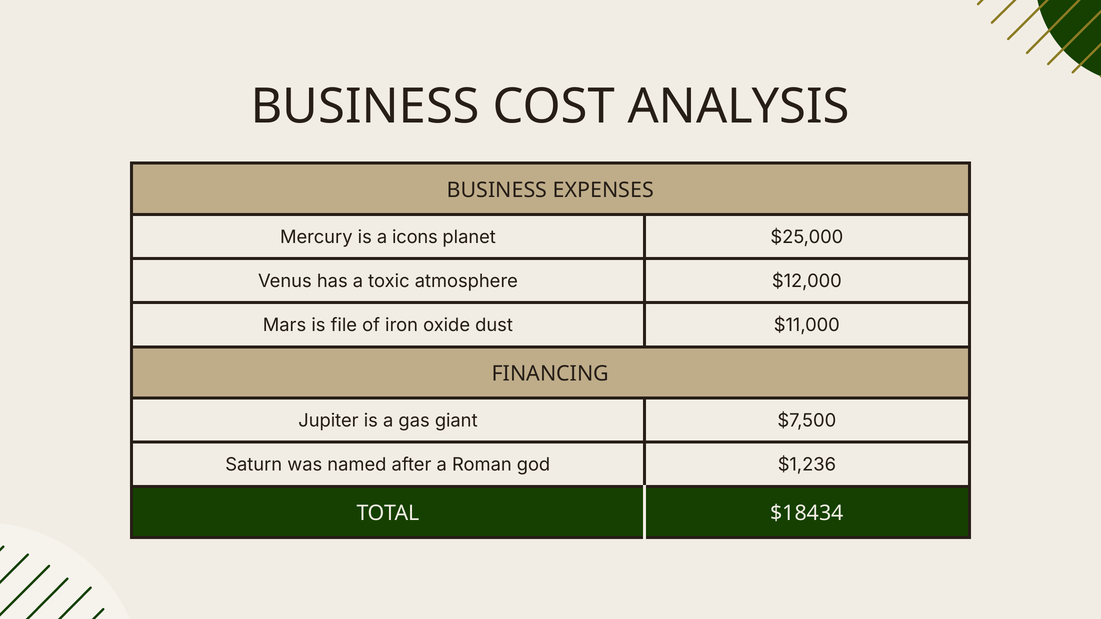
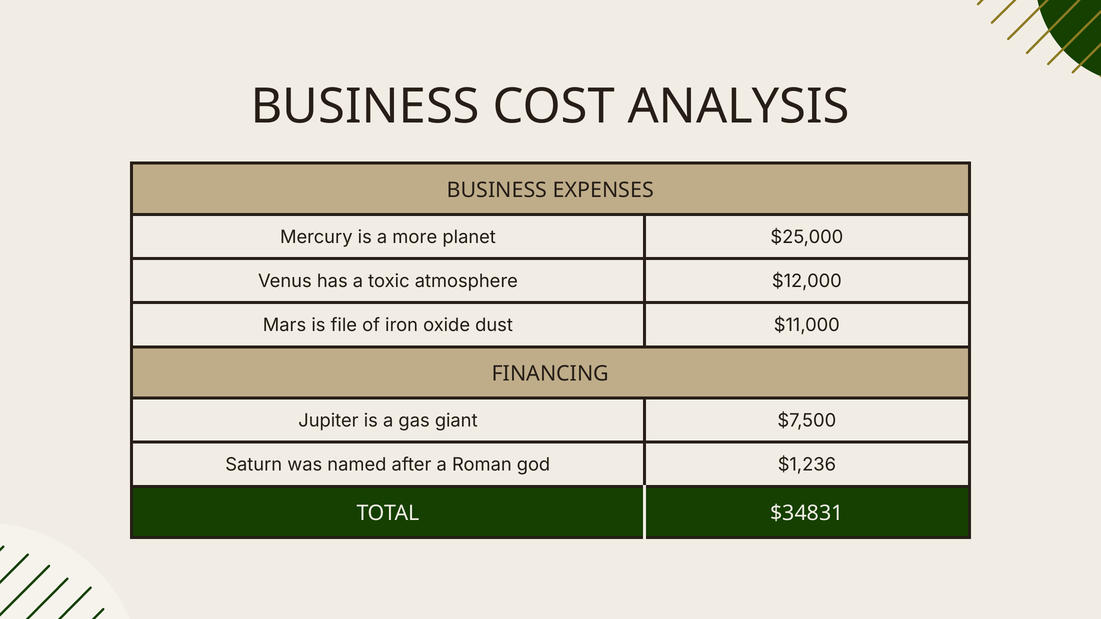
icons: icons -> more
$18434: $18434 -> $34831
